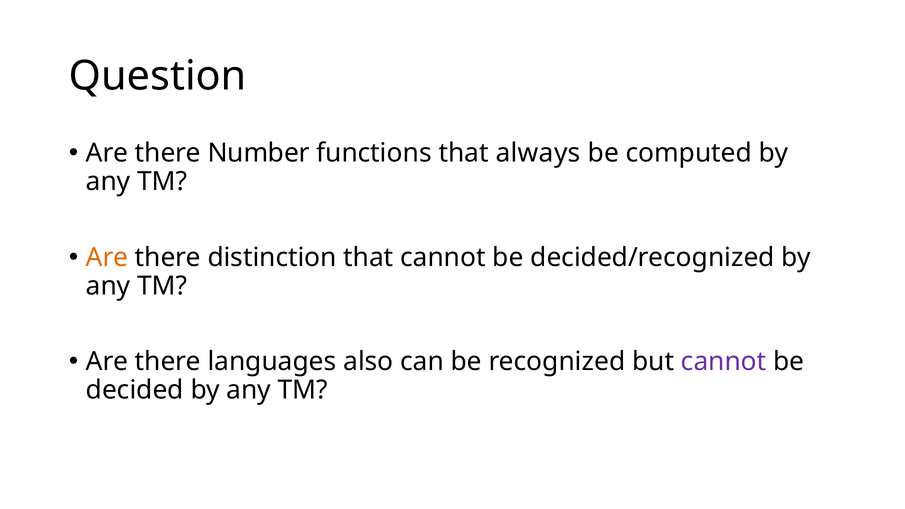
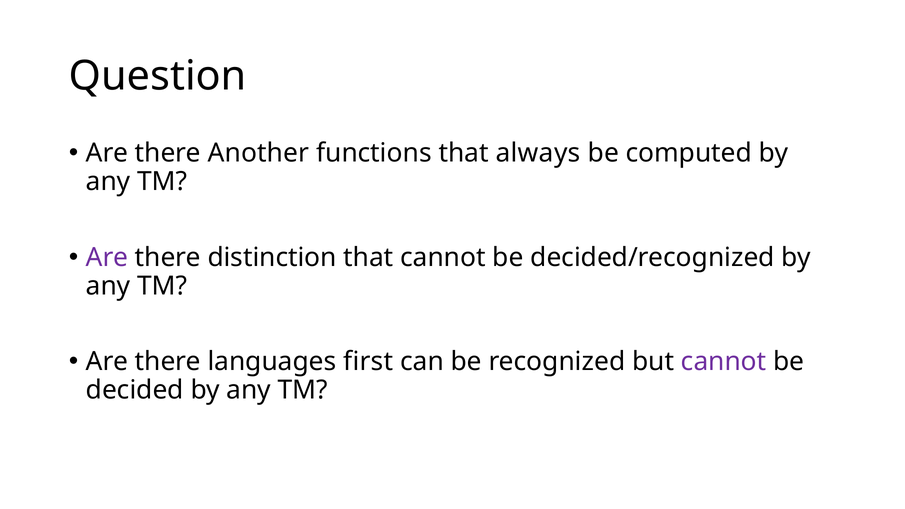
Number: Number -> Another
Are at (107, 257) colour: orange -> purple
also: also -> first
